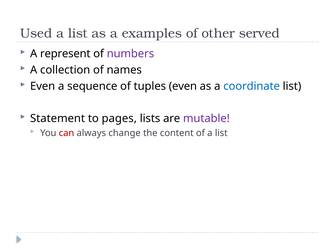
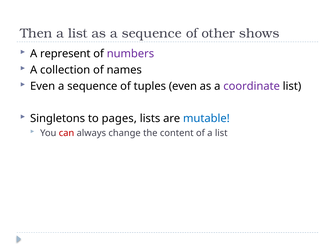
Used: Used -> Then
as a examples: examples -> sequence
served: served -> shows
coordinate colour: blue -> purple
Statement: Statement -> Singletons
mutable colour: purple -> blue
